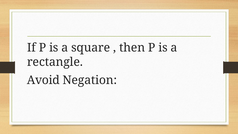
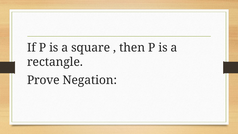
Avoid: Avoid -> Prove
